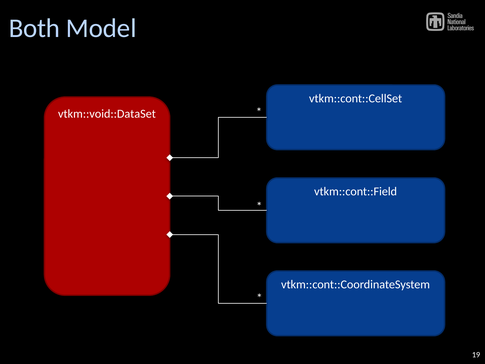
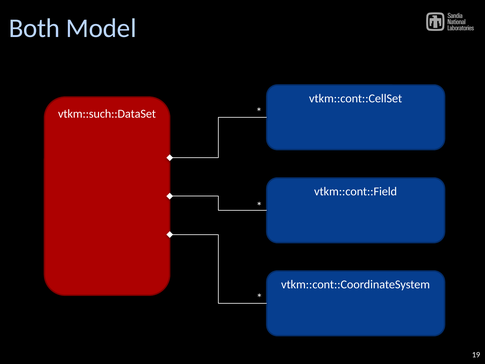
vtkm::void::DataSet: vtkm::void::DataSet -> vtkm::such::DataSet
